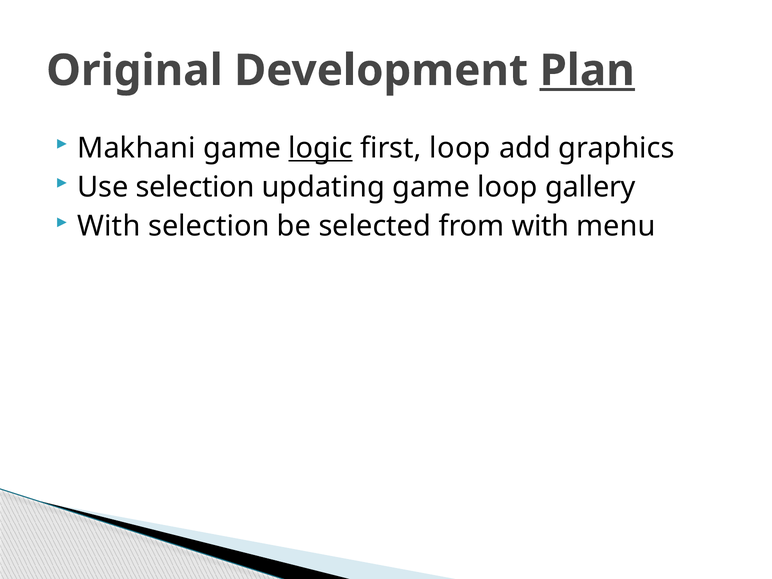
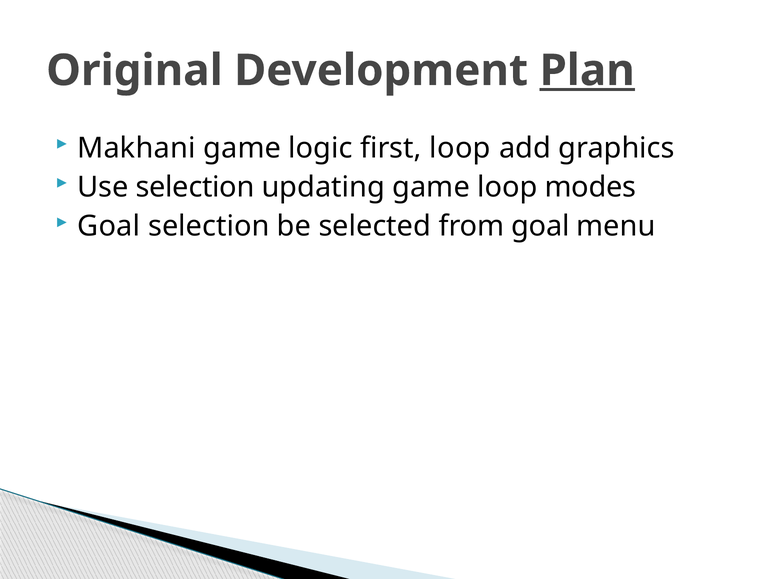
logic underline: present -> none
gallery: gallery -> modes
With at (109, 226): With -> Goal
from with: with -> goal
